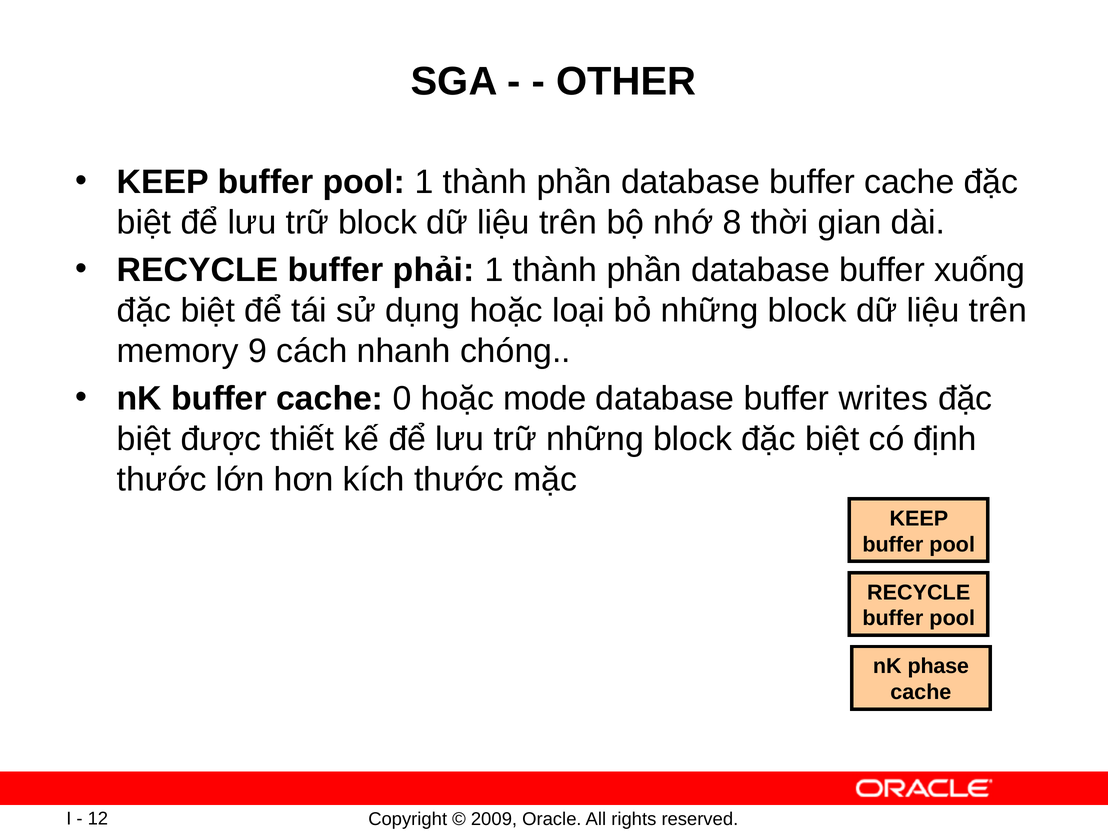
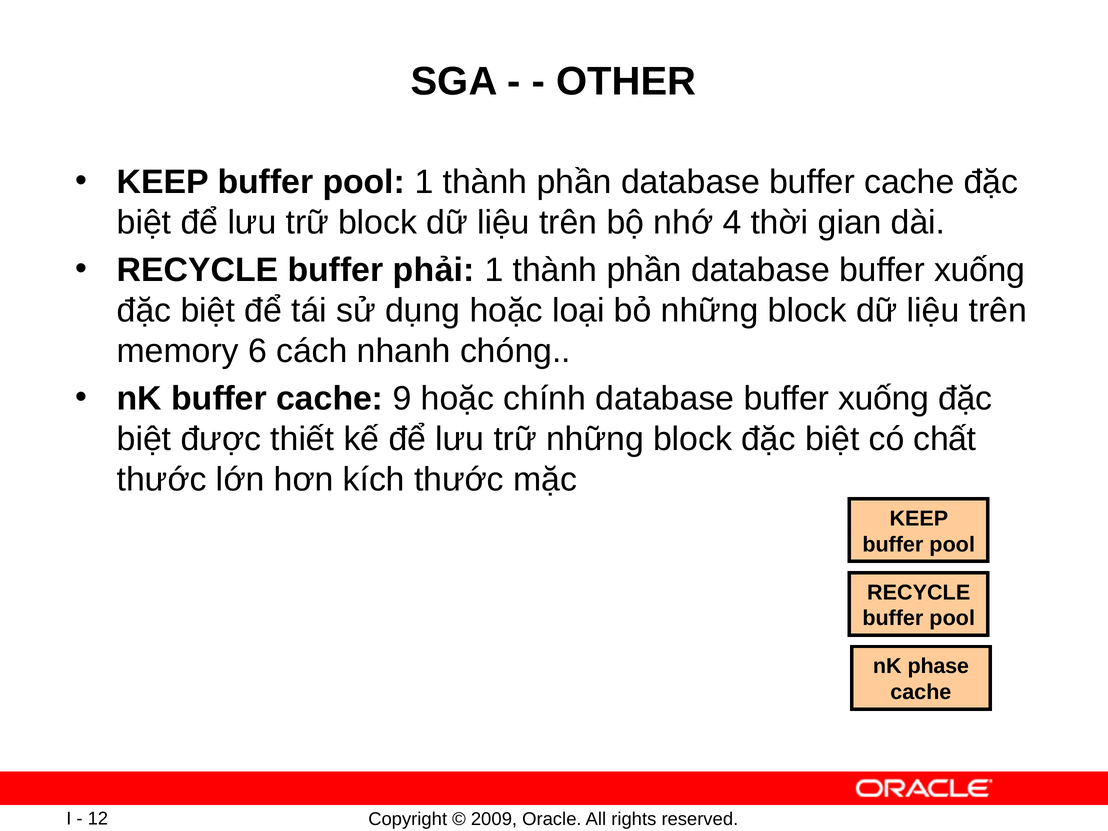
8: 8 -> 4
9: 9 -> 6
0: 0 -> 9
mode: mode -> chính
writes at (883, 399): writes -> xuống
định: định -> chất
